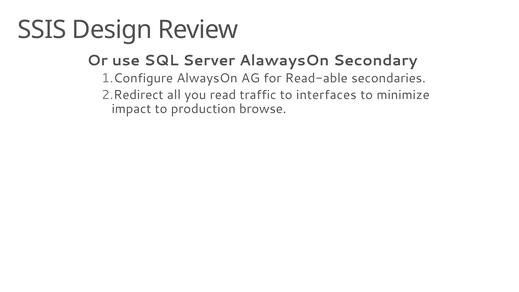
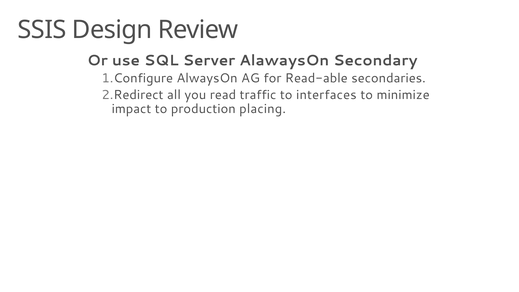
browse: browse -> placing
